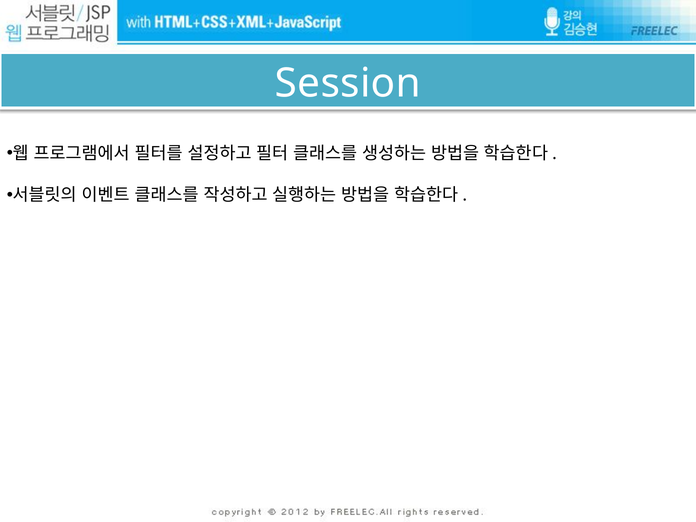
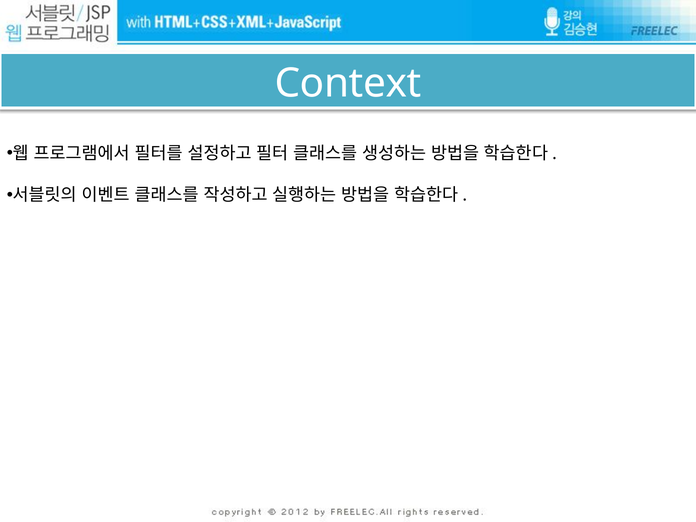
Session: Session -> Context
